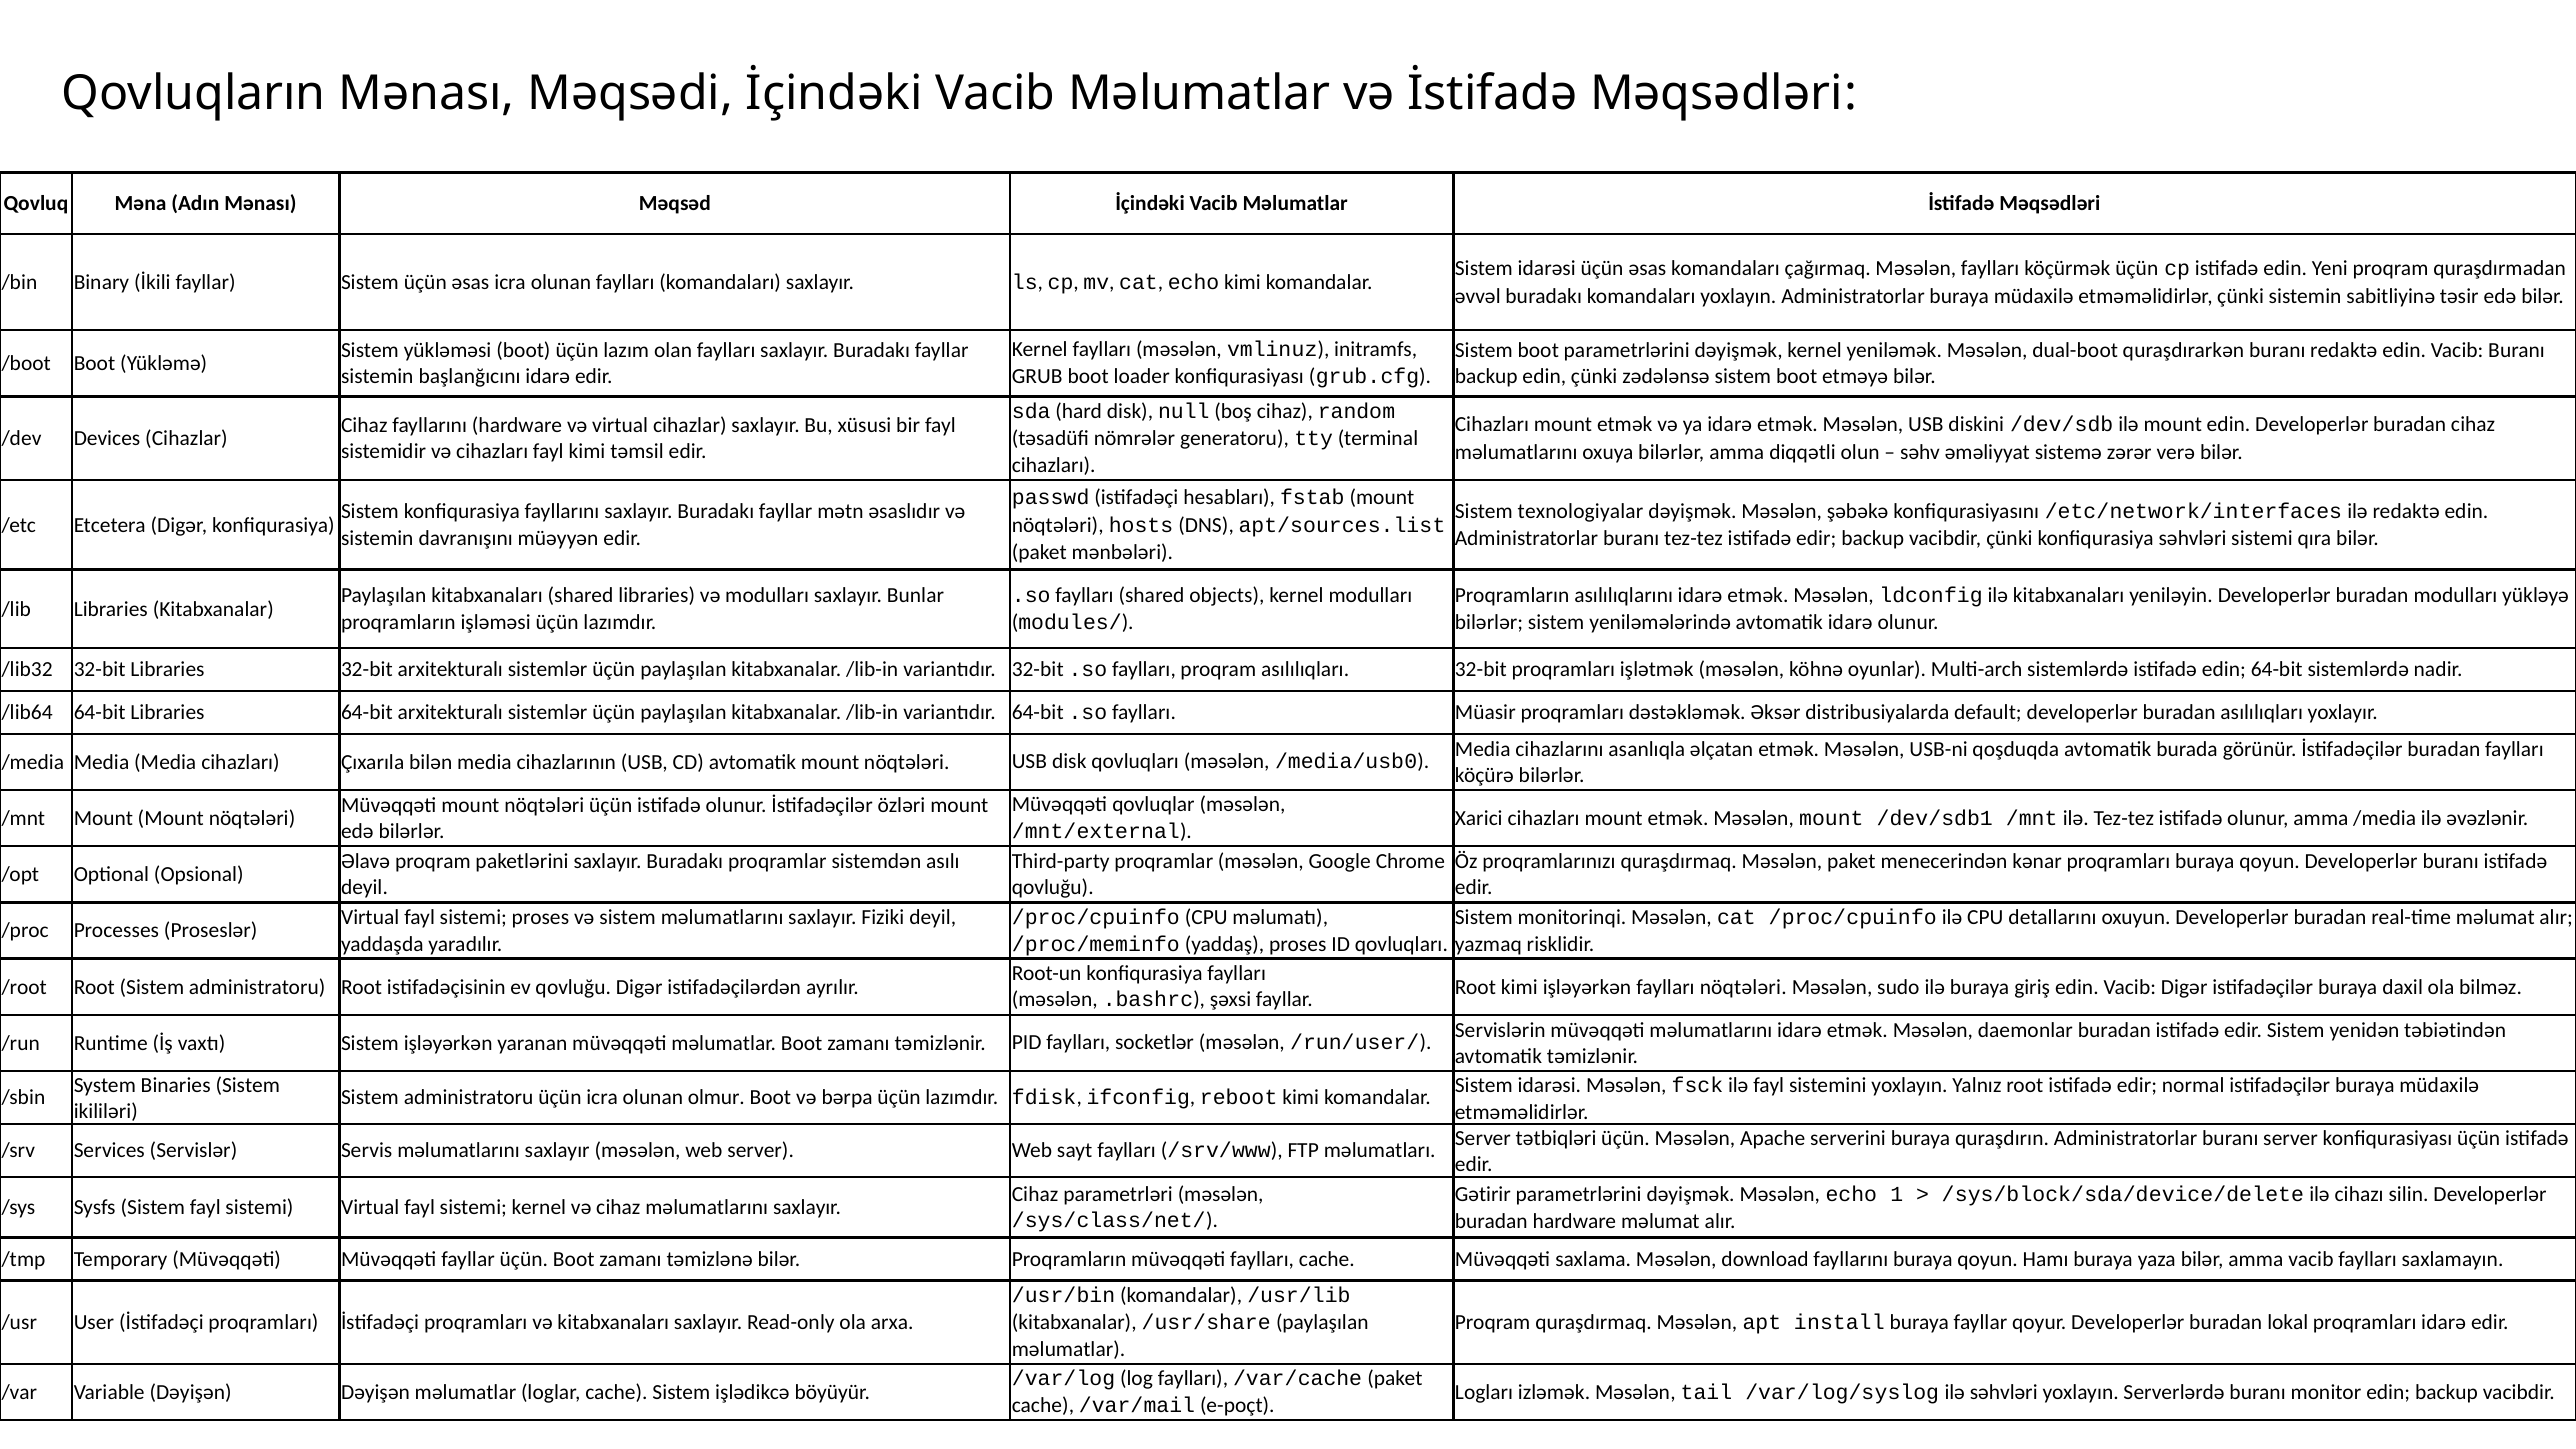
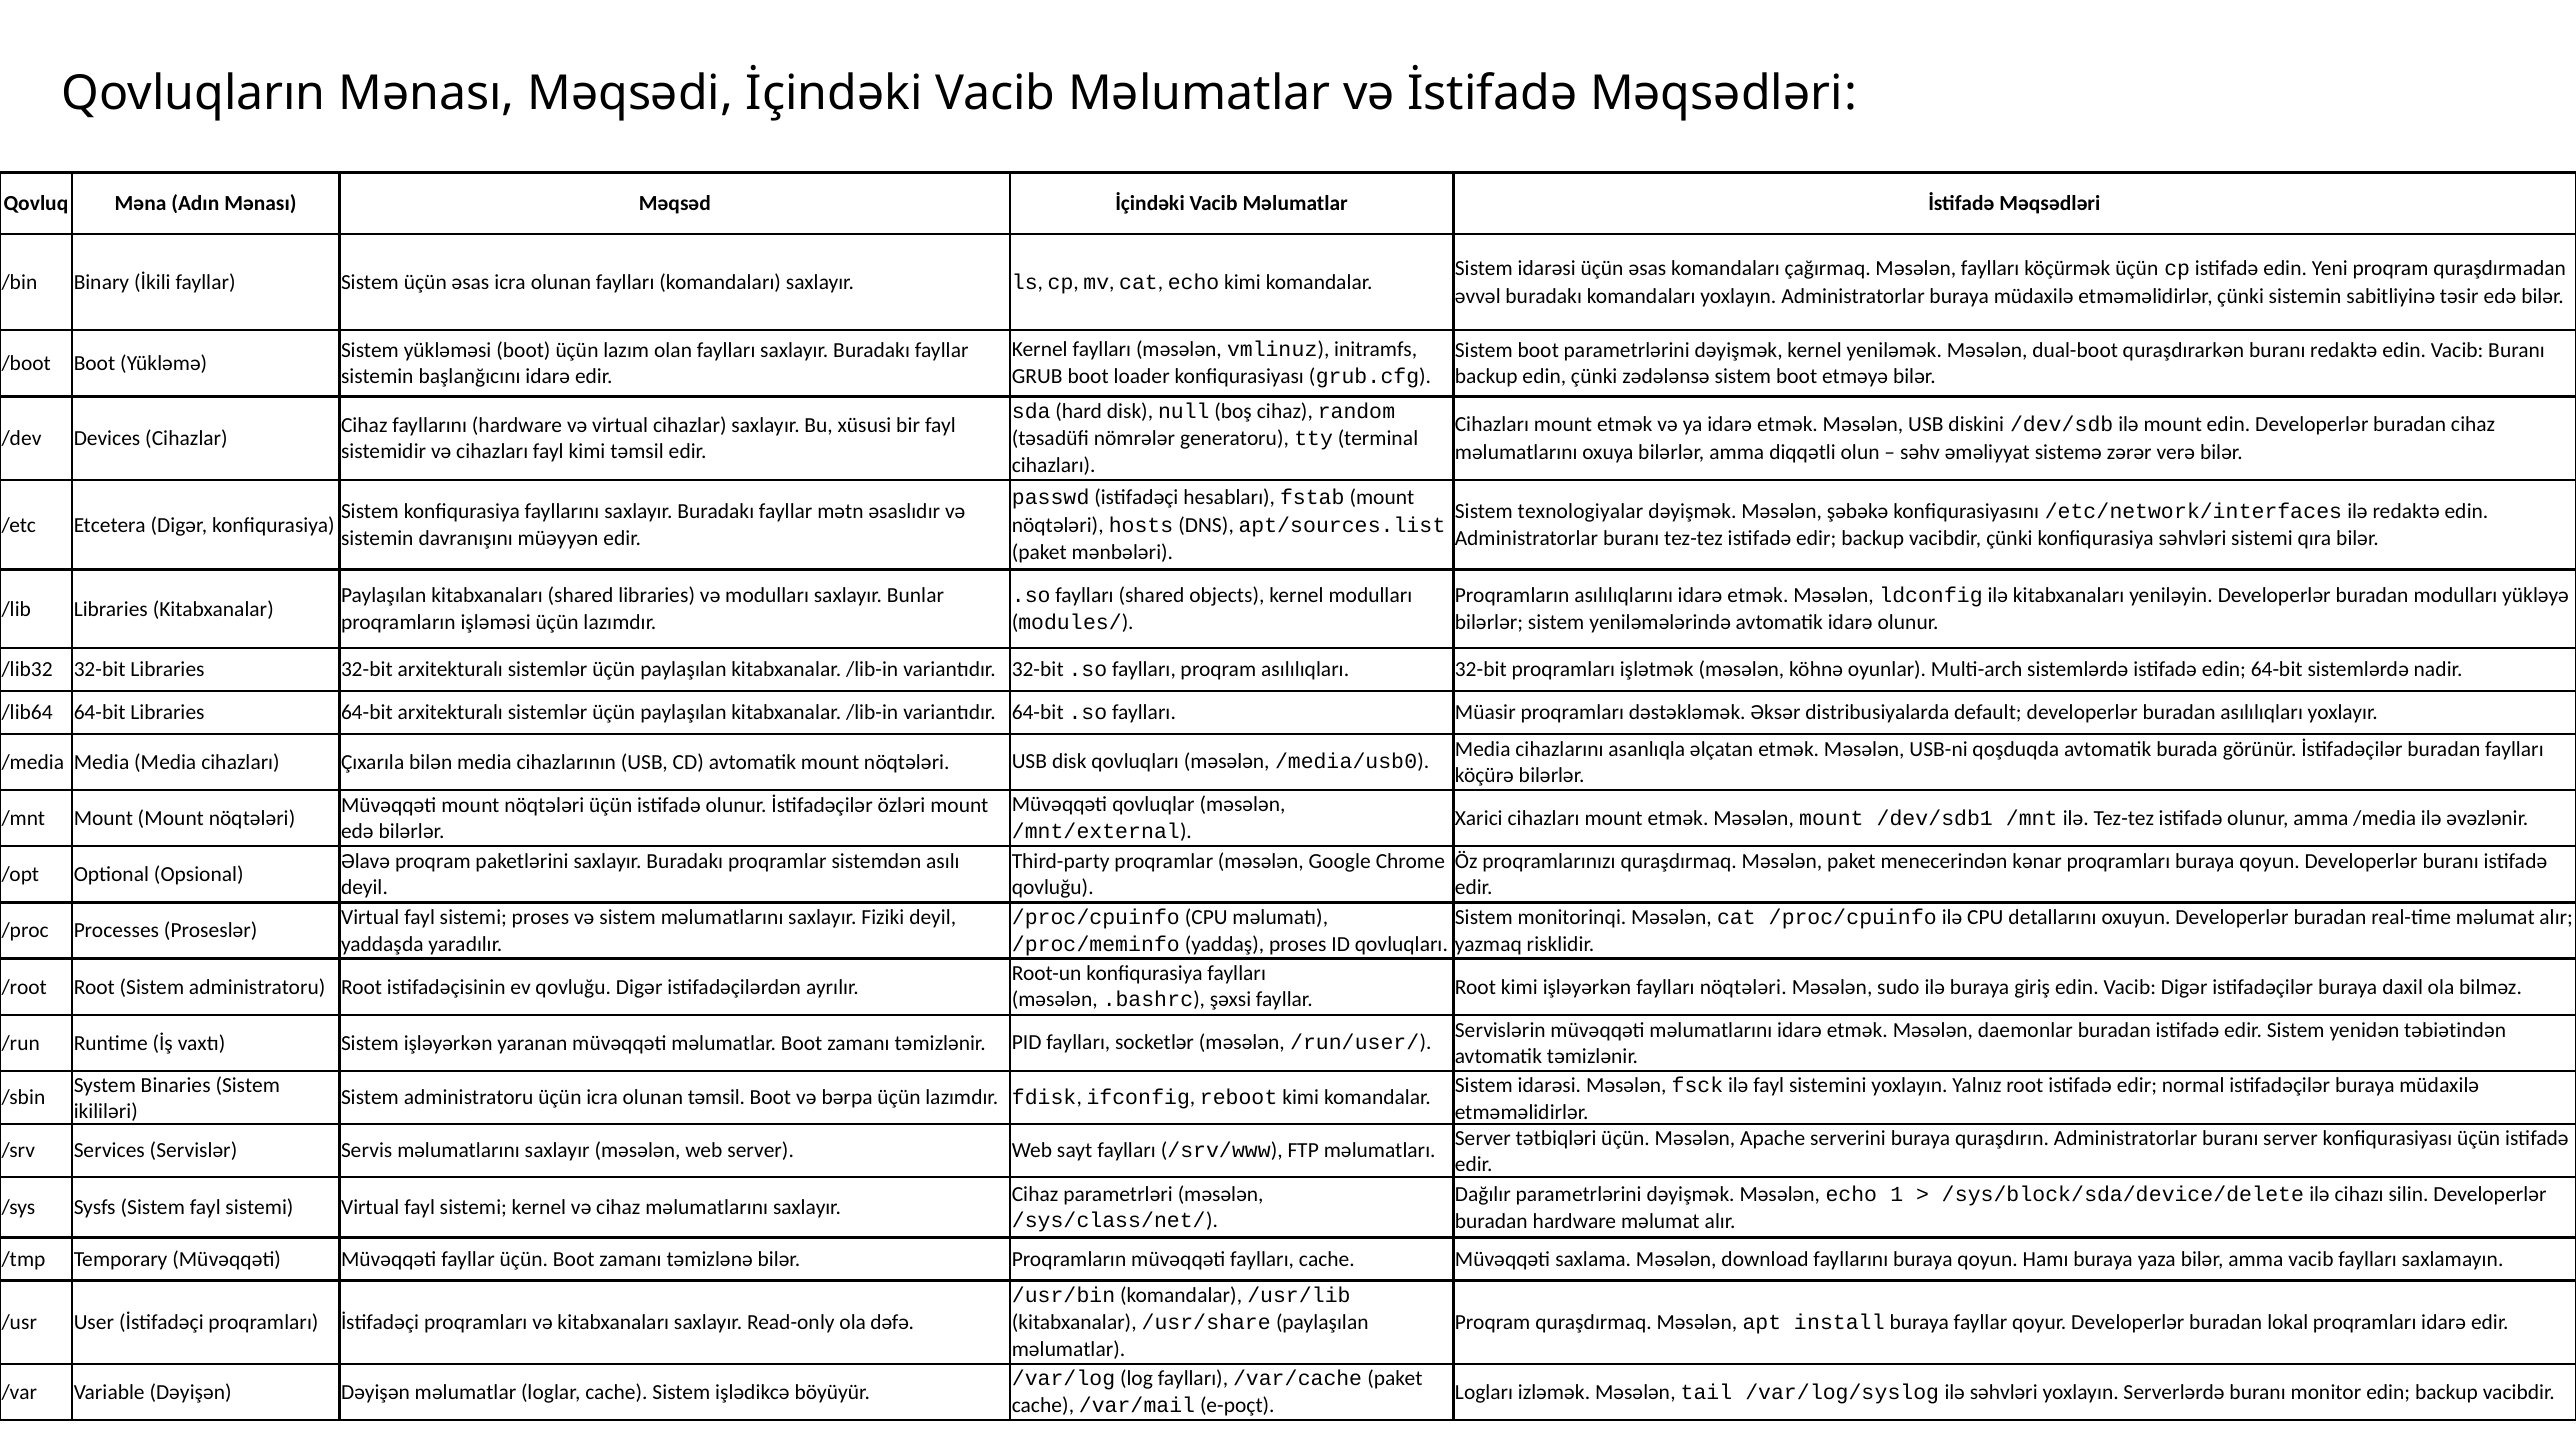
olunan olmur: olmur -> təmsil
Gətirir: Gətirir -> Dağılır
arxa: arxa -> dəfə
